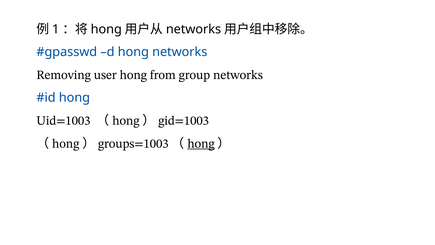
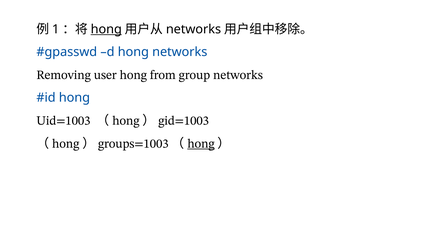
hong at (106, 29) underline: none -> present
